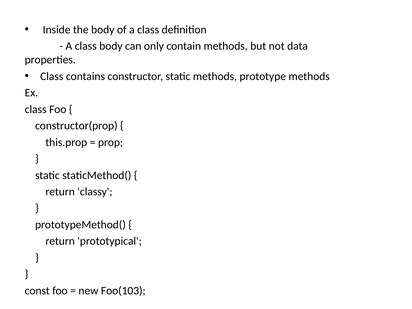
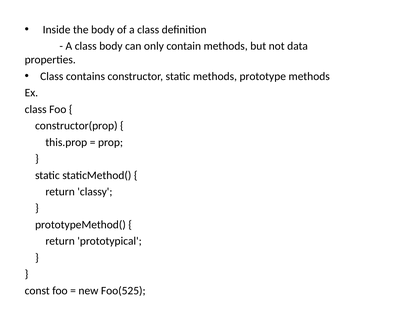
Foo(103: Foo(103 -> Foo(525
